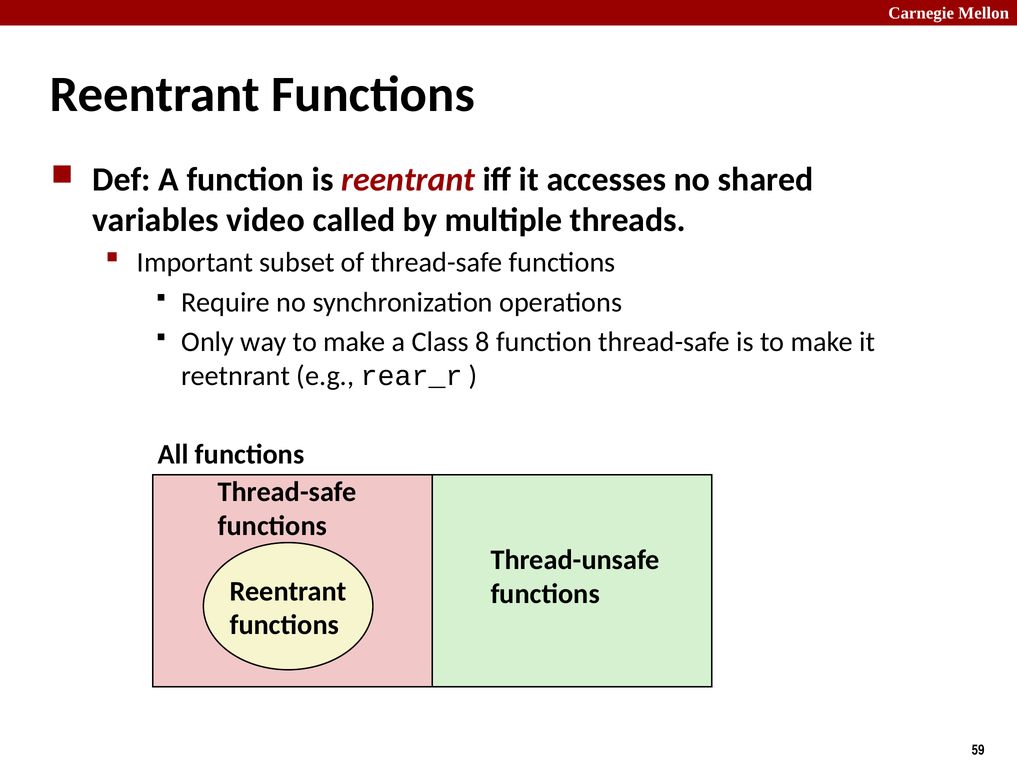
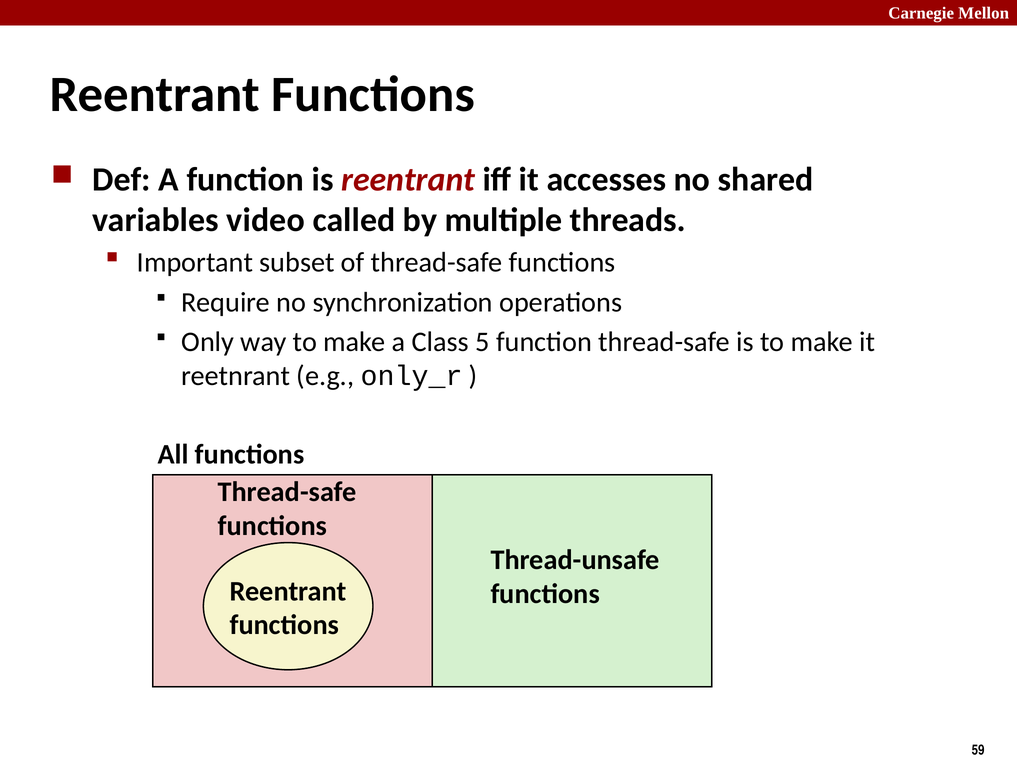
8: 8 -> 5
rear_r: rear_r -> only_r
